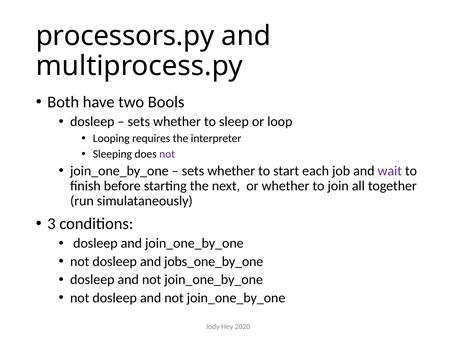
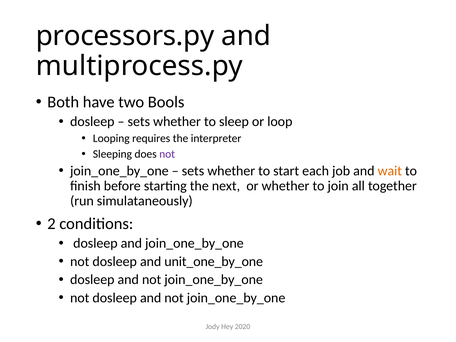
wait colour: purple -> orange
3: 3 -> 2
jobs_one_by_one: jobs_one_by_one -> unit_one_by_one
